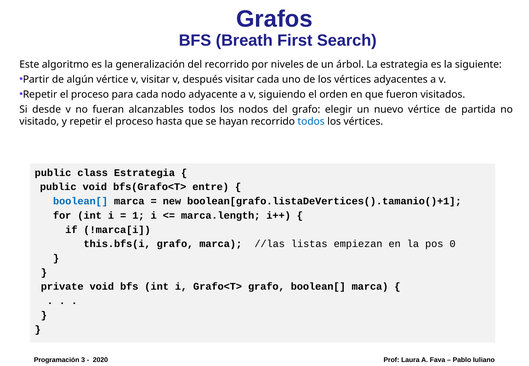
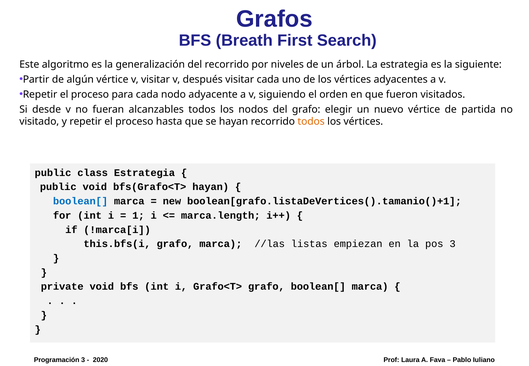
todos at (311, 122) colour: blue -> orange
bfs(Grafo<T> entre: entre -> hayan
pos 0: 0 -> 3
